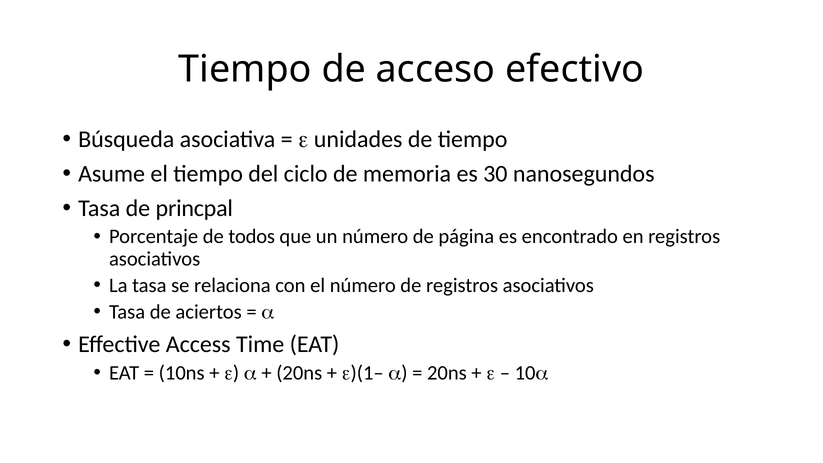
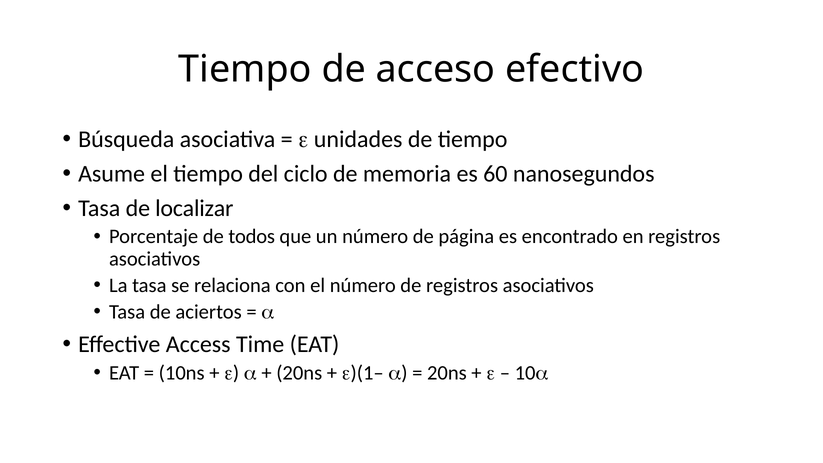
30: 30 -> 60
princpal: princpal -> localizar
